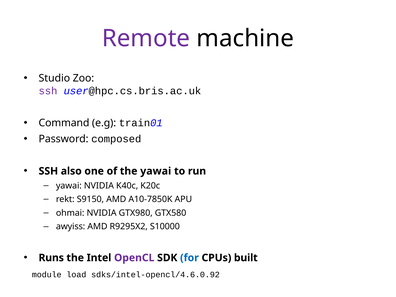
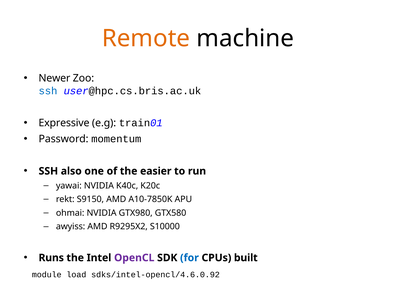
Remote colour: purple -> orange
Studio: Studio -> Newer
ssh at (48, 91) colour: purple -> blue
Command: Command -> Expressive
composed: composed -> momentum
the yawai: yawai -> easier
